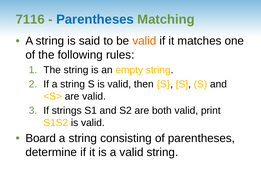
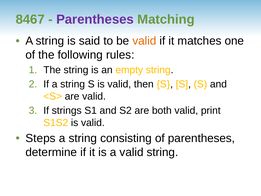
7116: 7116 -> 8467
Parentheses at (95, 19) colour: blue -> purple
Board: Board -> Steps
